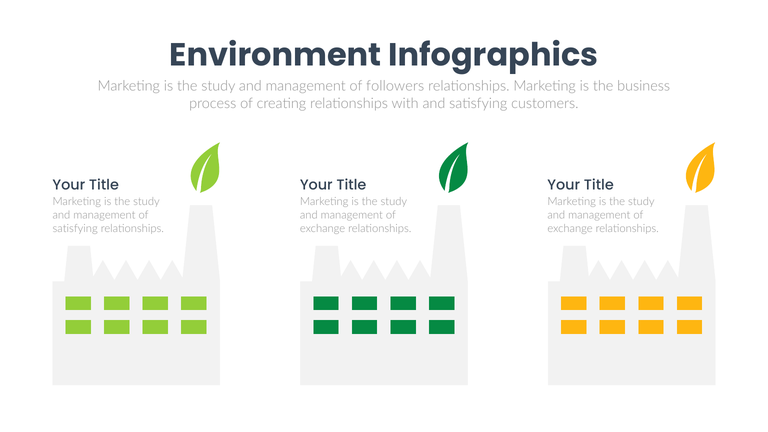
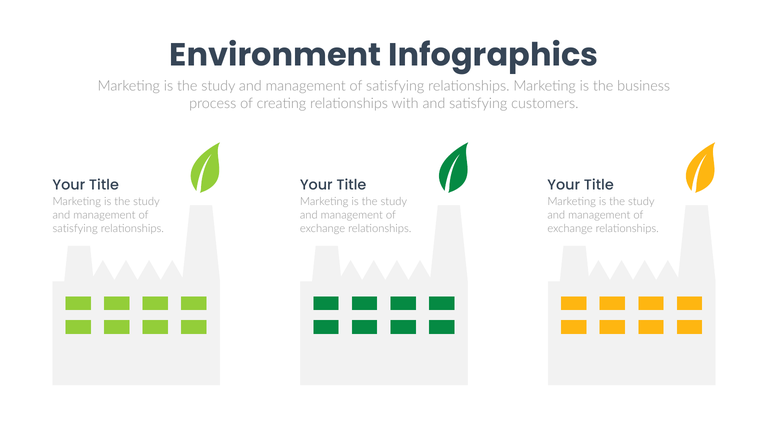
followers at (395, 86): followers -> satisfying
